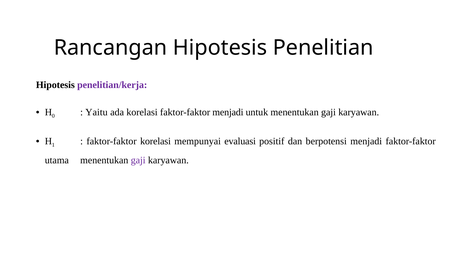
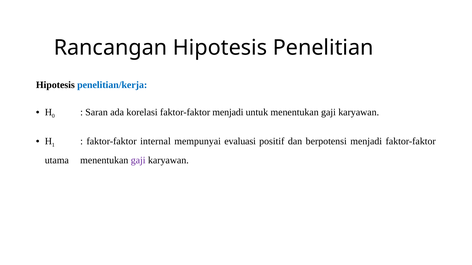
penelitian/kerja colour: purple -> blue
Yaitu: Yaitu -> Saran
faktor-faktor korelasi: korelasi -> internal
